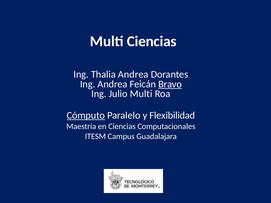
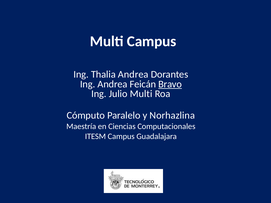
Multi Ciencias: Ciencias -> Campus
Cómputo underline: present -> none
Flexibilidad: Flexibilidad -> Norhazlina
